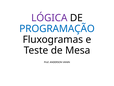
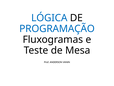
LÓGICA colour: purple -> blue
